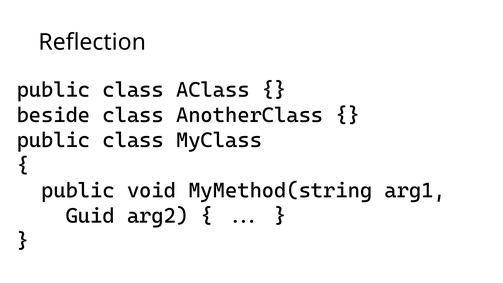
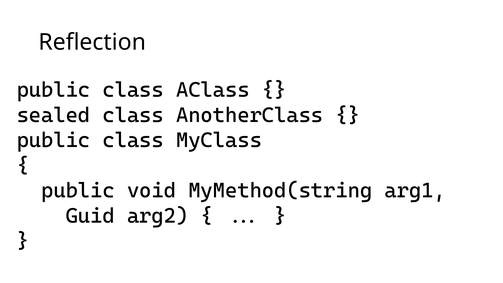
beside: beside -> sealed
